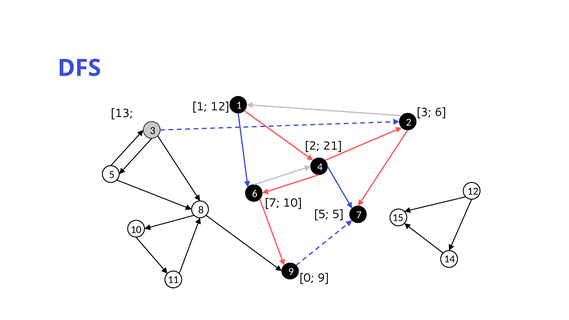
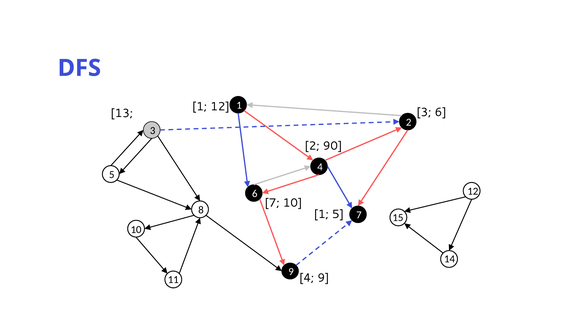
21: 21 -> 90
5 at (321, 214): 5 -> 1
0 at (307, 278): 0 -> 4
